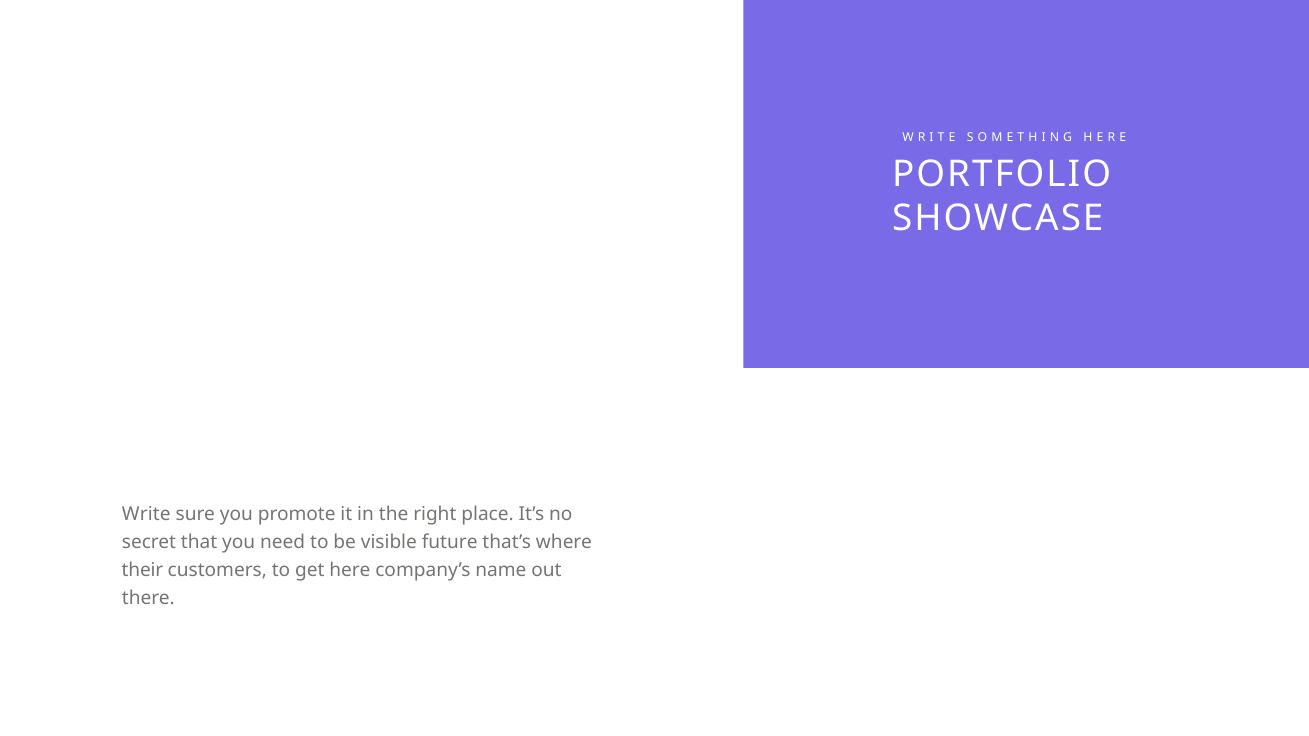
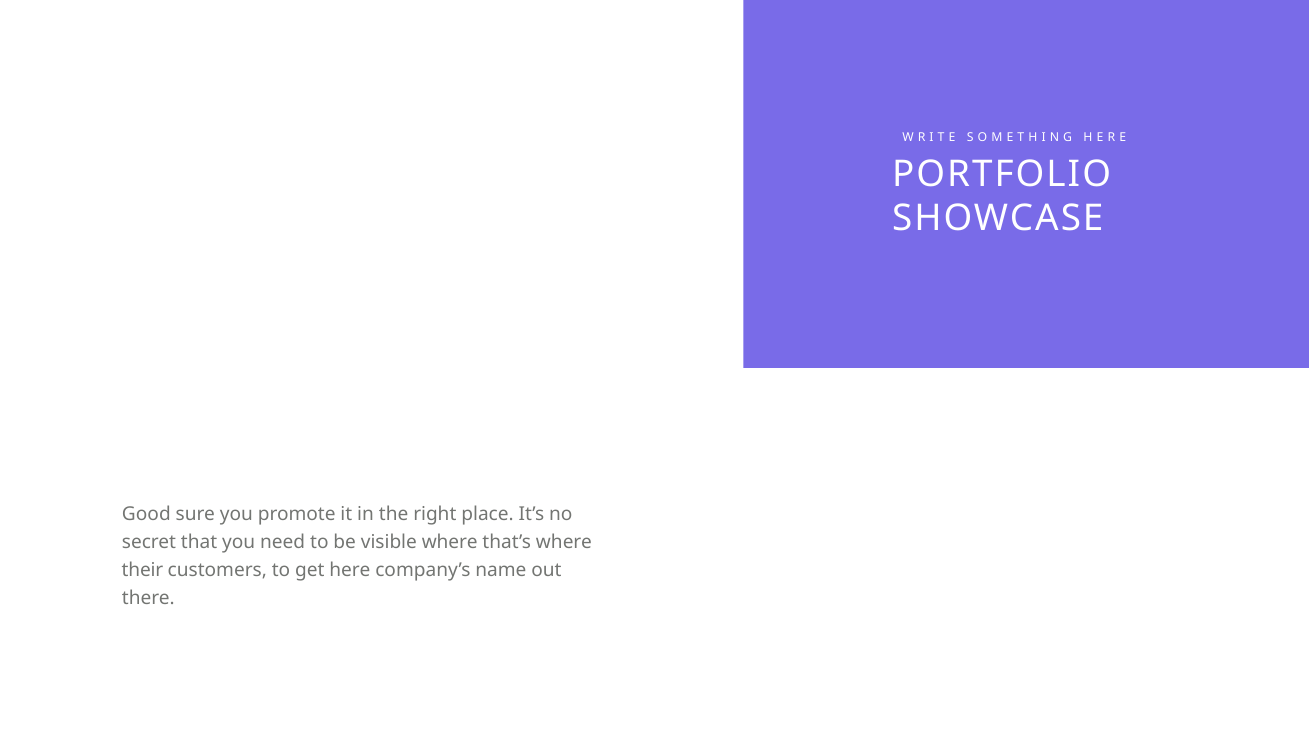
Write: Write -> Good
visible future: future -> where
